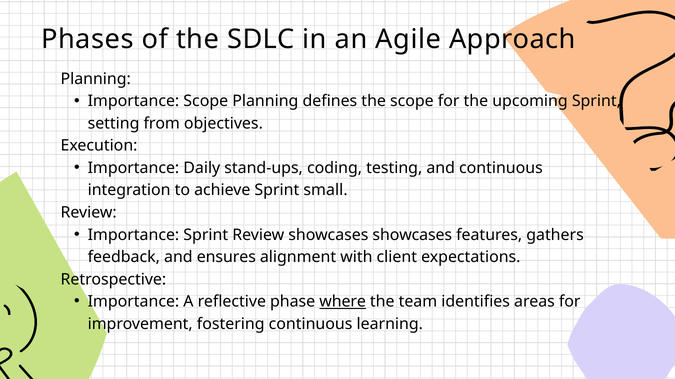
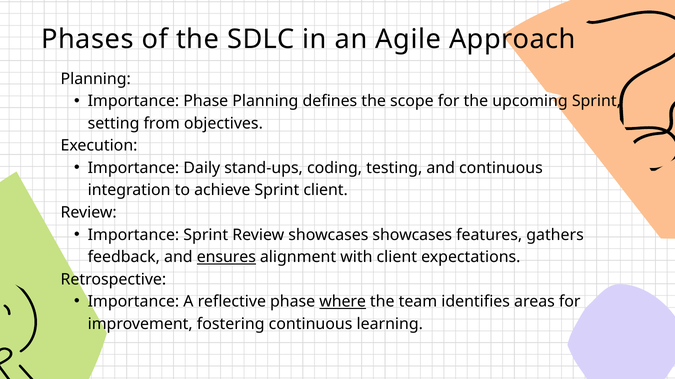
Importance Scope: Scope -> Phase
Sprint small: small -> client
ensures underline: none -> present
